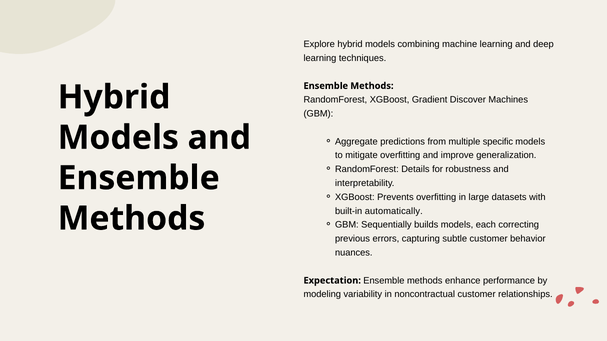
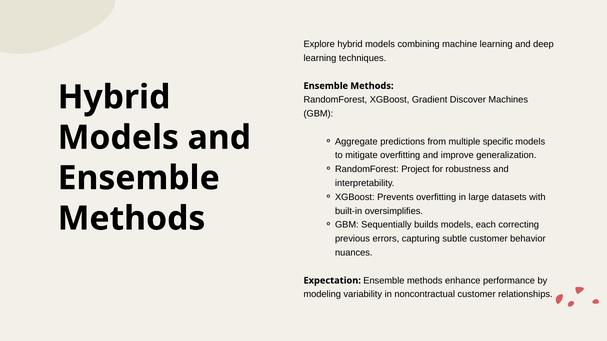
Details: Details -> Project
automatically: automatically -> oversimplifies
